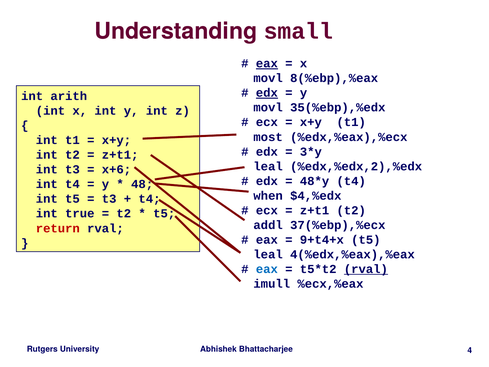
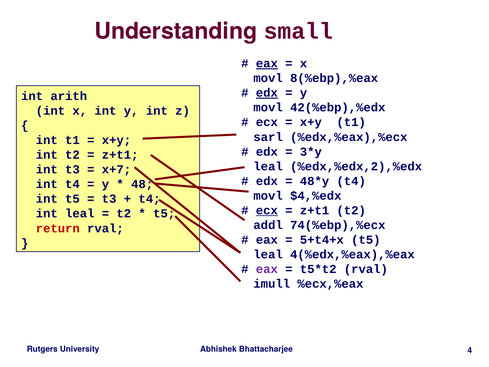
35(%ebp),%edx: 35(%ebp),%edx -> 42(%ebp),%edx
most: most -> sarl
x+6: x+6 -> x+7
when at (268, 196): when -> movl
ecx at (267, 210) underline: none -> present
int true: true -> leal
37(%ebp),%ecx: 37(%ebp),%ecx -> 74(%ebp),%ecx
9+t4+x: 9+t4+x -> 5+t4+x
eax at (267, 269) colour: blue -> purple
rval at (366, 269) underline: present -> none
